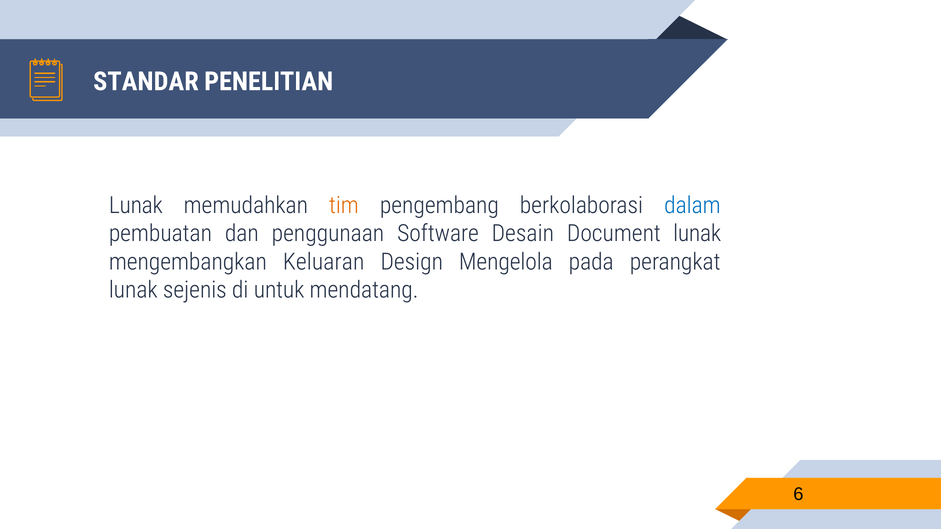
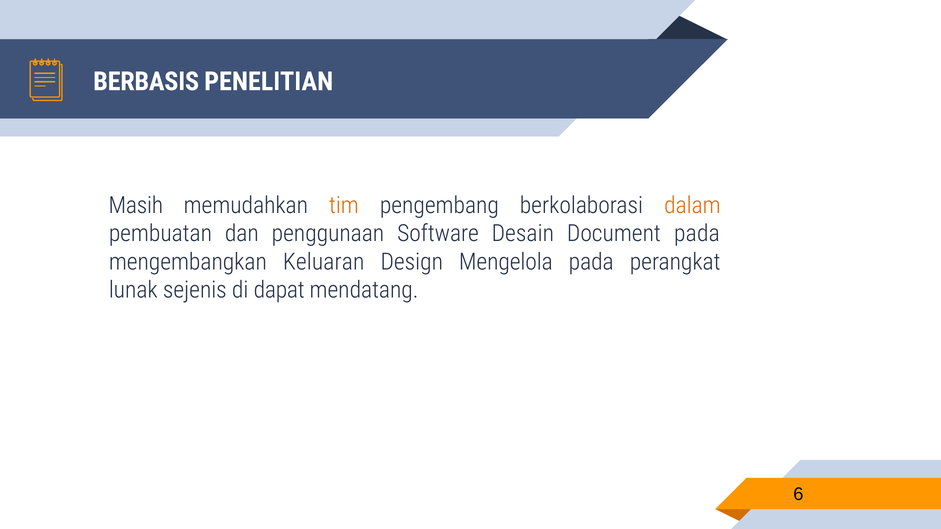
STANDAR: STANDAR -> BERBASIS
Lunak at (136, 206): Lunak -> Masih
dalam colour: blue -> orange
Document lunak: lunak -> pada
untuk: untuk -> dapat
